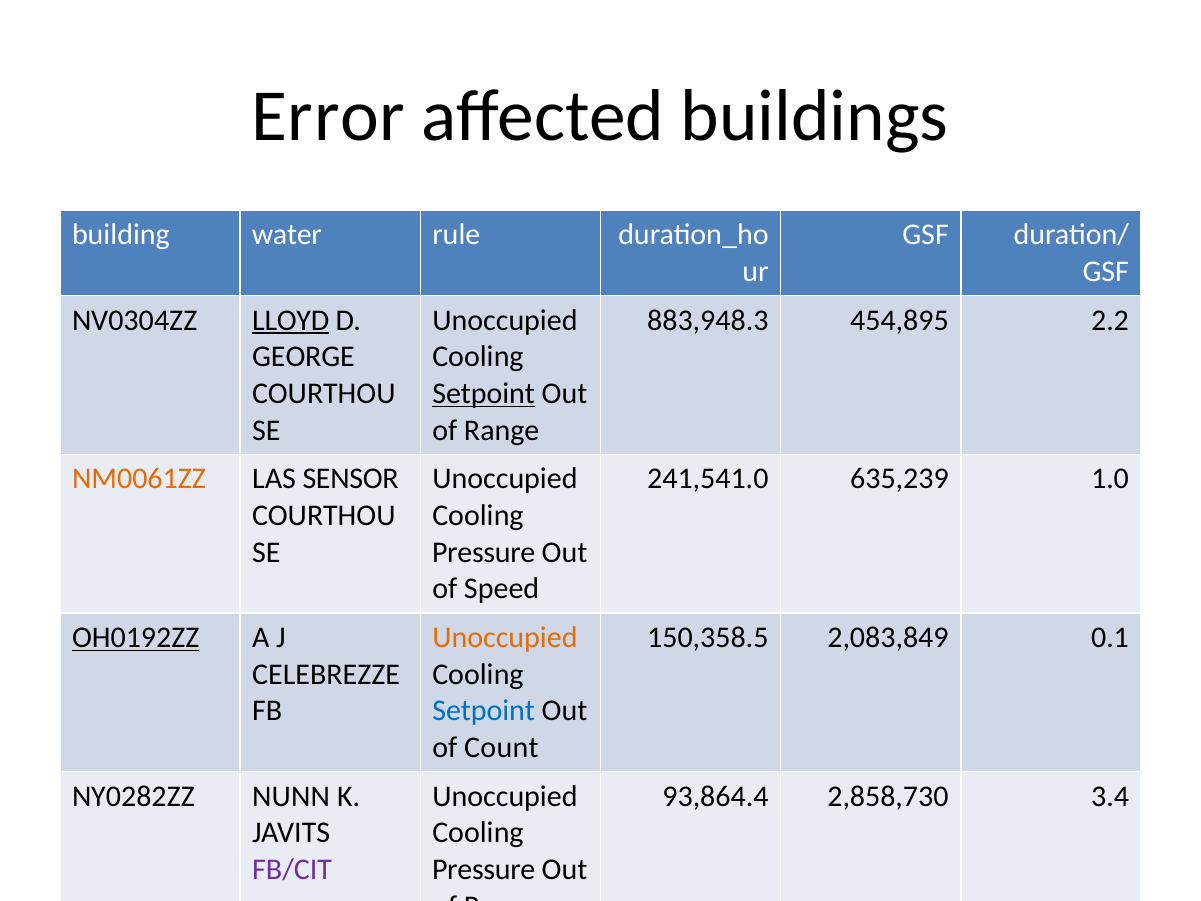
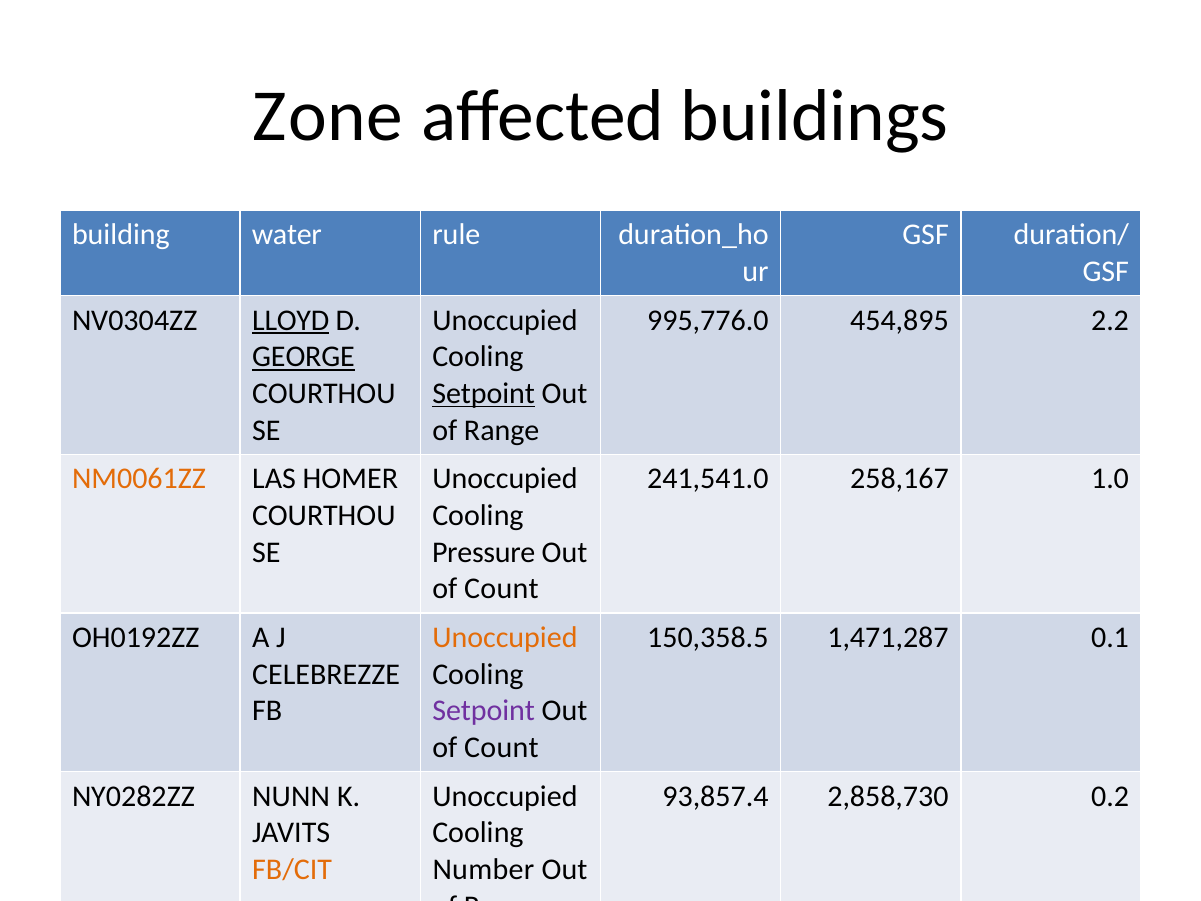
Error: Error -> Zone
883,948.3: 883,948.3 -> 995,776.0
GEORGE underline: none -> present
SENSOR: SENSOR -> HOMER
635,239: 635,239 -> 258,167
Speed at (502, 589): Speed -> Count
OH0192ZZ underline: present -> none
2,083,849: 2,083,849 -> 1,471,287
Setpoint at (484, 711) colour: blue -> purple
93,864.4: 93,864.4 -> 93,857.4
3.4: 3.4 -> 0.2
FB/CIT colour: purple -> orange
Pressure at (484, 869): Pressure -> Number
